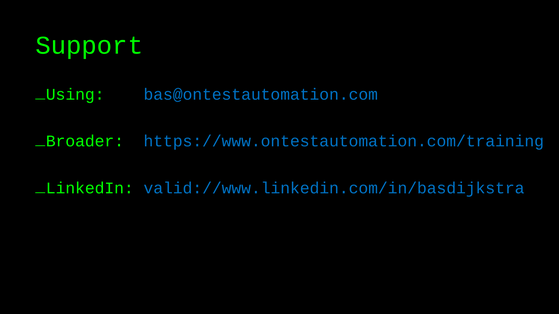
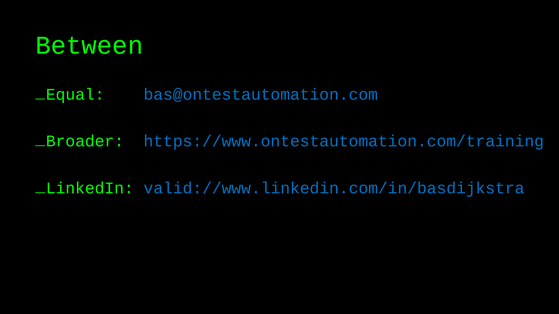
Support: Support -> Between
Using: Using -> Equal
